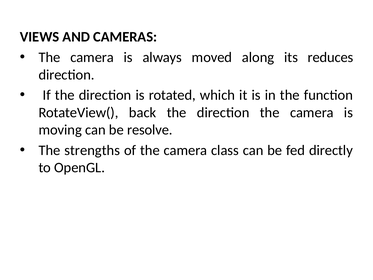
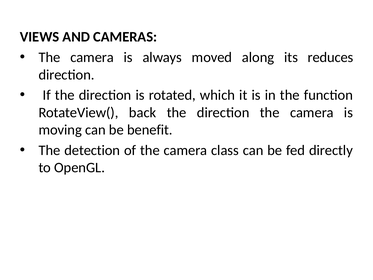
resolve: resolve -> benefit
strengths: strengths -> detection
